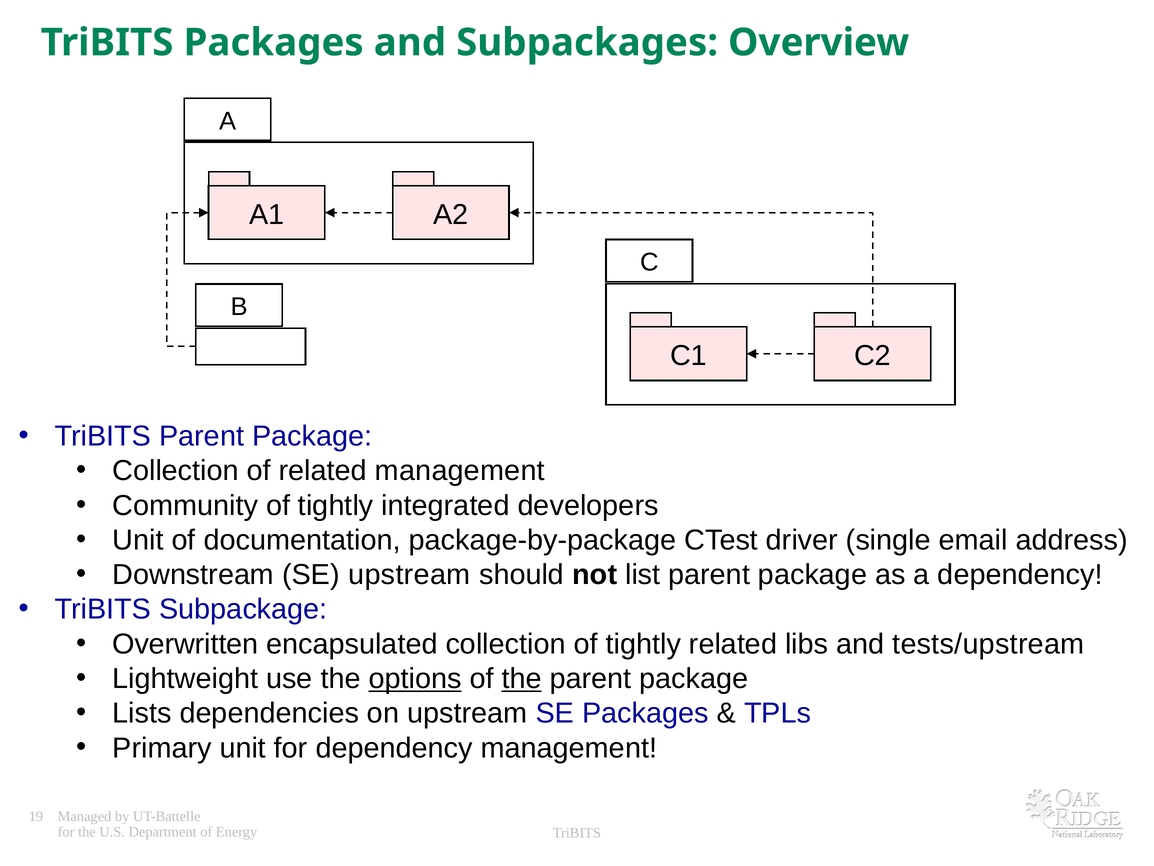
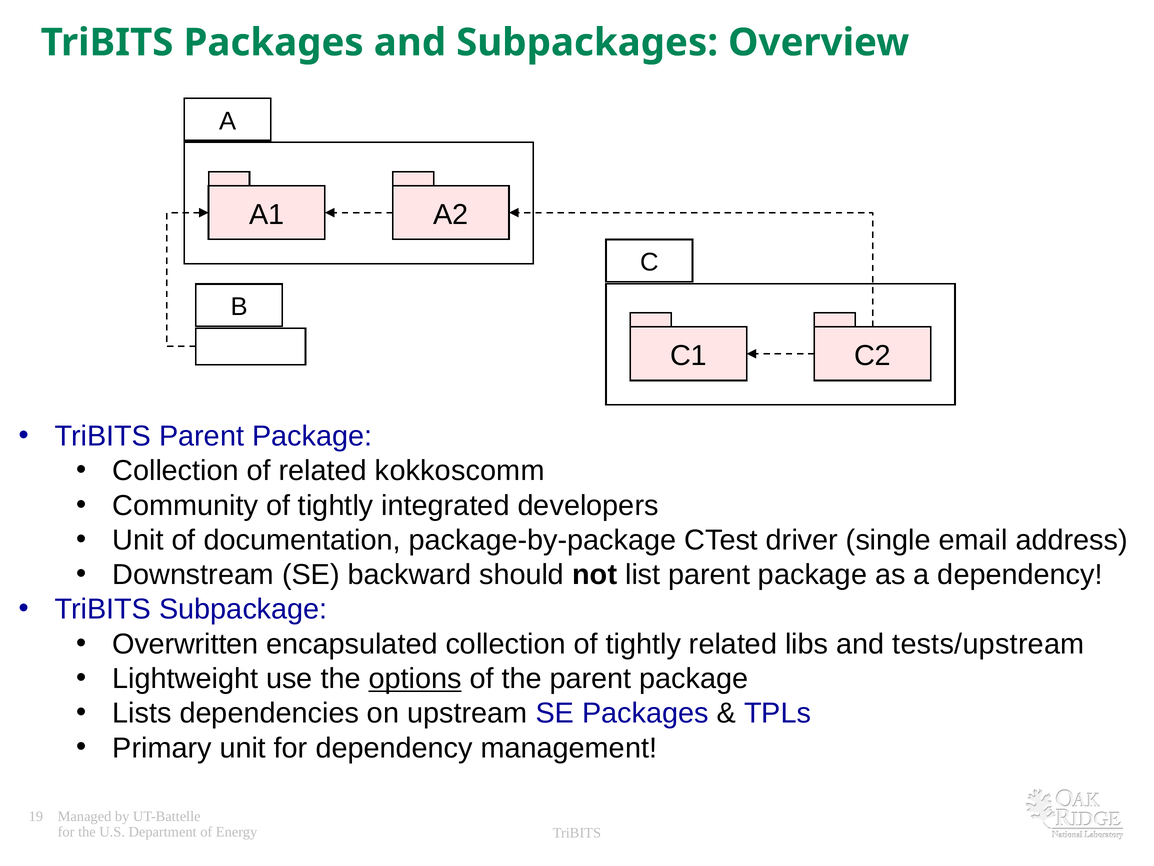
related management: management -> kokkoscomm
SE upstream: upstream -> backward
the at (522, 678) underline: present -> none
